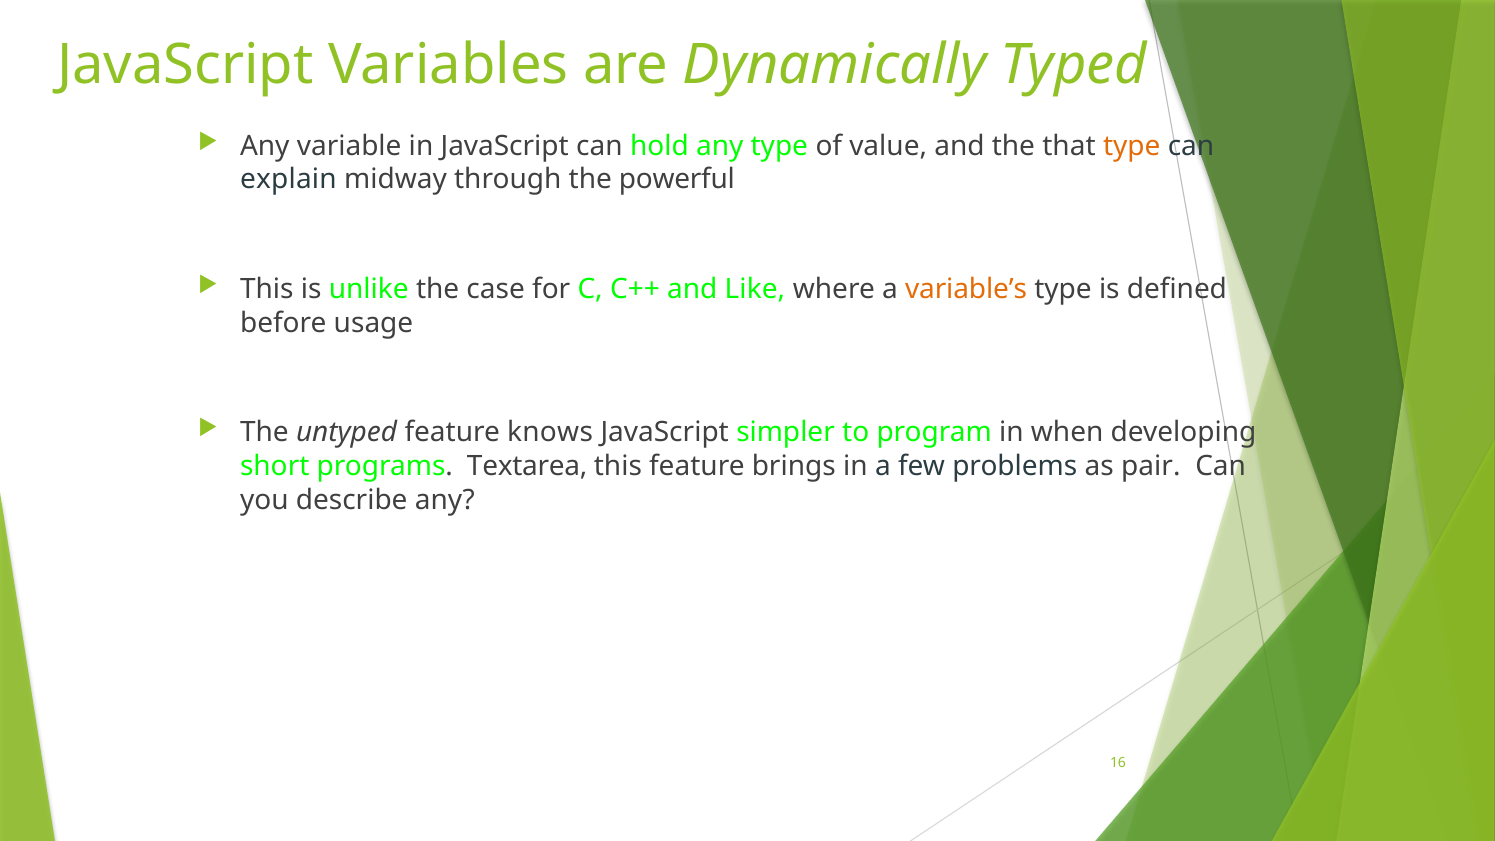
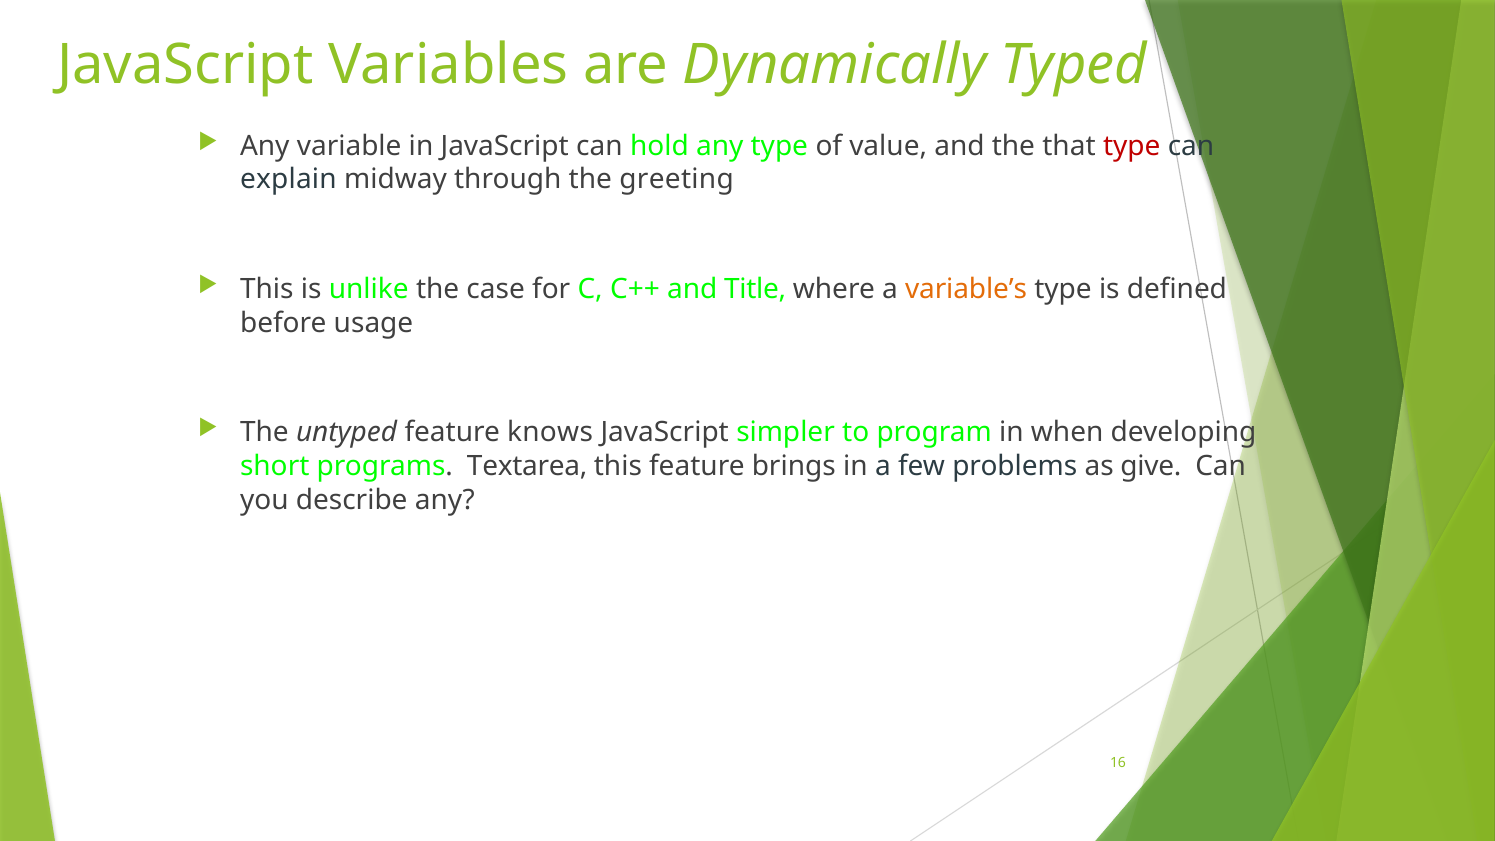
type at (1132, 146) colour: orange -> red
powerful: powerful -> greeting
Like: Like -> Title
pair: pair -> give
